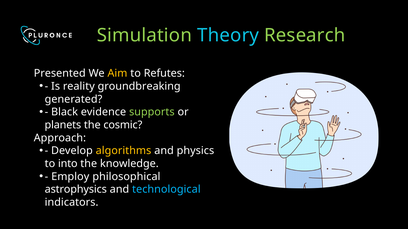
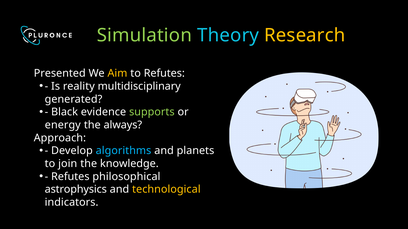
Research colour: light green -> yellow
groundbreaking: groundbreaking -> multidisciplinary
planets: planets -> energy
cosmic: cosmic -> always
algorithms colour: yellow -> light blue
physics: physics -> planets
into: into -> join
Employ at (70, 177): Employ -> Refutes
technological colour: light blue -> yellow
